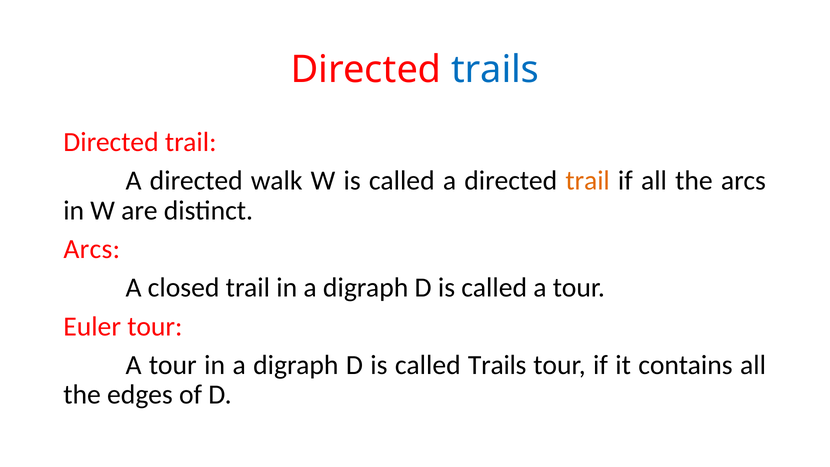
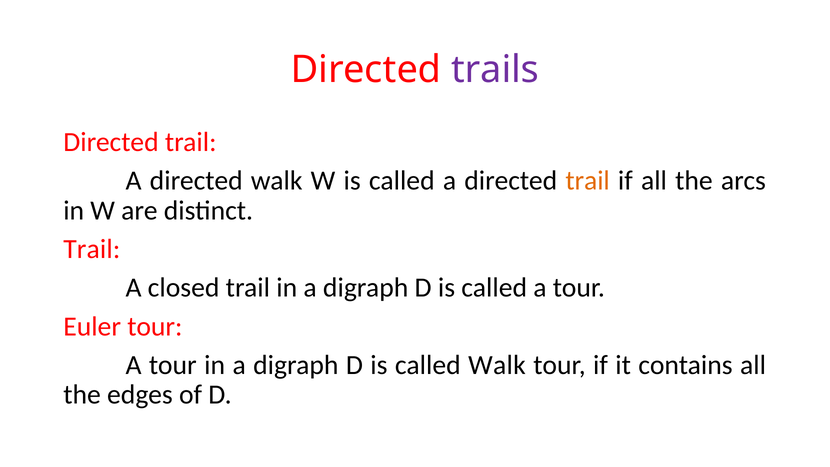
trails at (495, 70) colour: blue -> purple
Arcs at (92, 249): Arcs -> Trail
called Trails: Trails -> Walk
